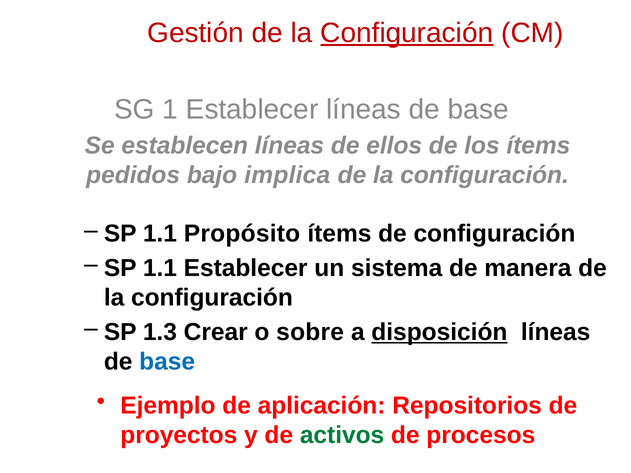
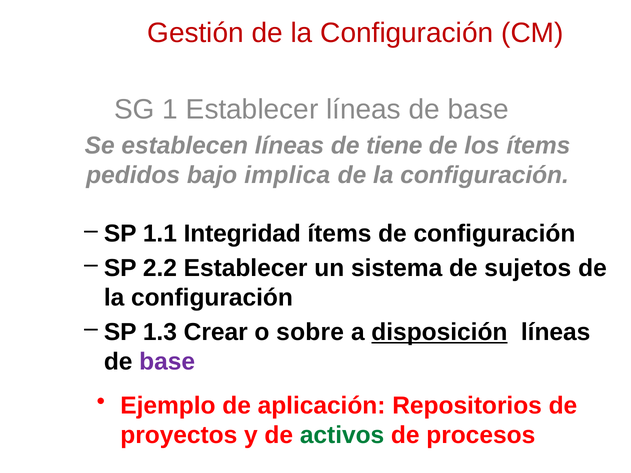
Configuración at (407, 33) underline: present -> none
ellos: ellos -> tiene
Propósito: Propósito -> Integridad
1.1 at (160, 268): 1.1 -> 2.2
manera: manera -> sujetos
base at (167, 362) colour: blue -> purple
